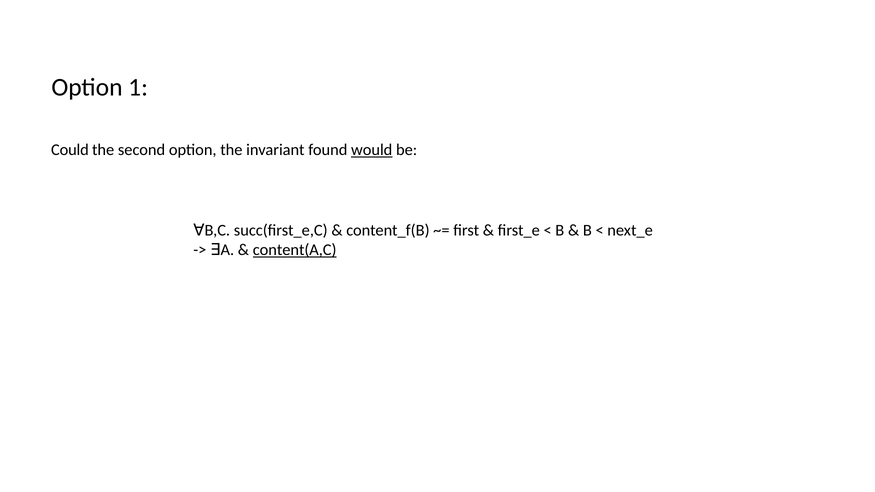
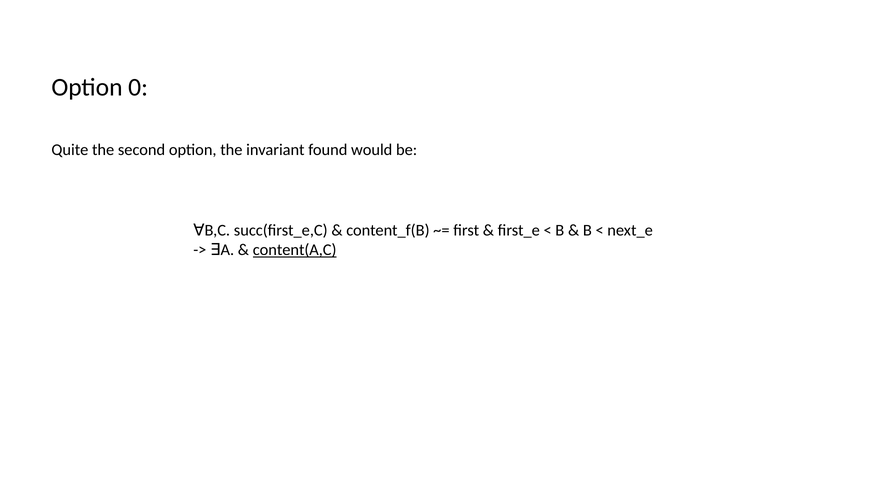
1: 1 -> 0
Could: Could -> Quite
would underline: present -> none
